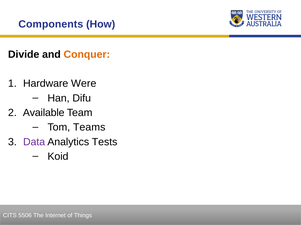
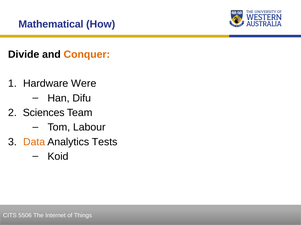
Components: Components -> Mathematical
Available: Available -> Sciences
Teams: Teams -> Labour
Data colour: purple -> orange
